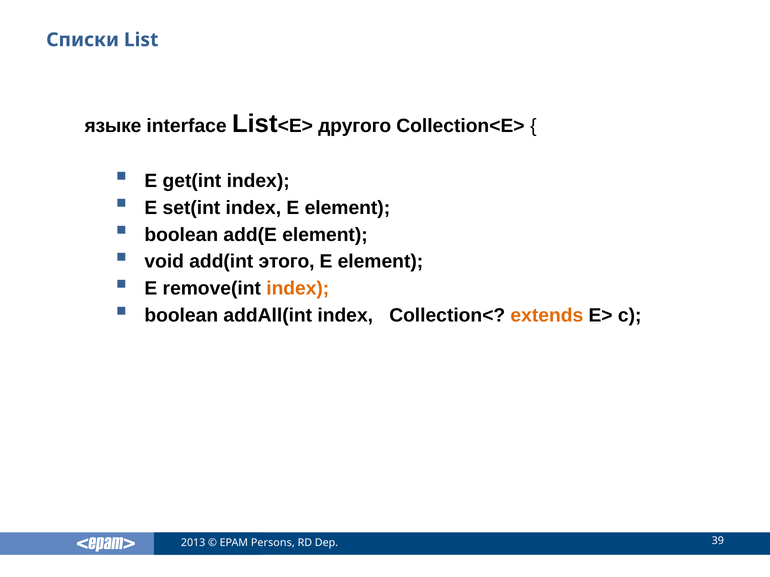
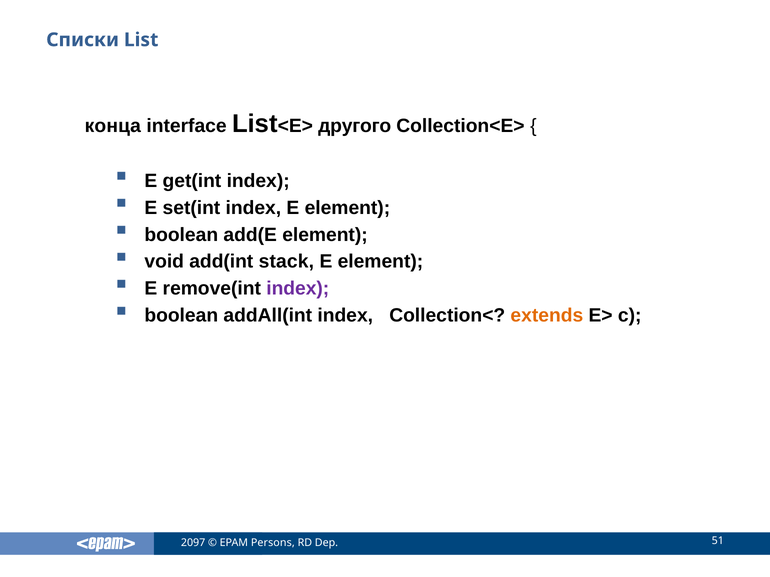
языке: языке -> конца
этого: этого -> stack
index at (298, 289) colour: orange -> purple
2013: 2013 -> 2097
39: 39 -> 51
